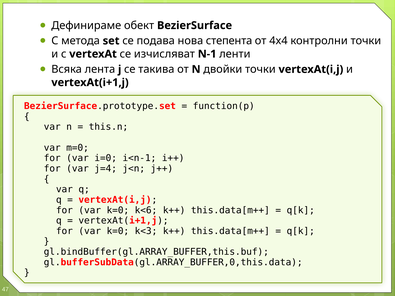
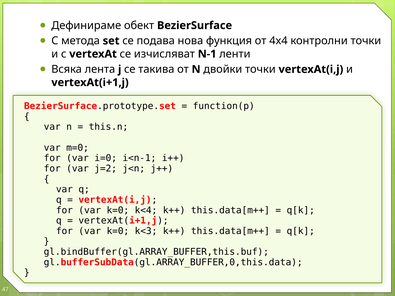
степента: степента -> функция
j=4: j=4 -> j=2
k<6: k<6 -> k<4
